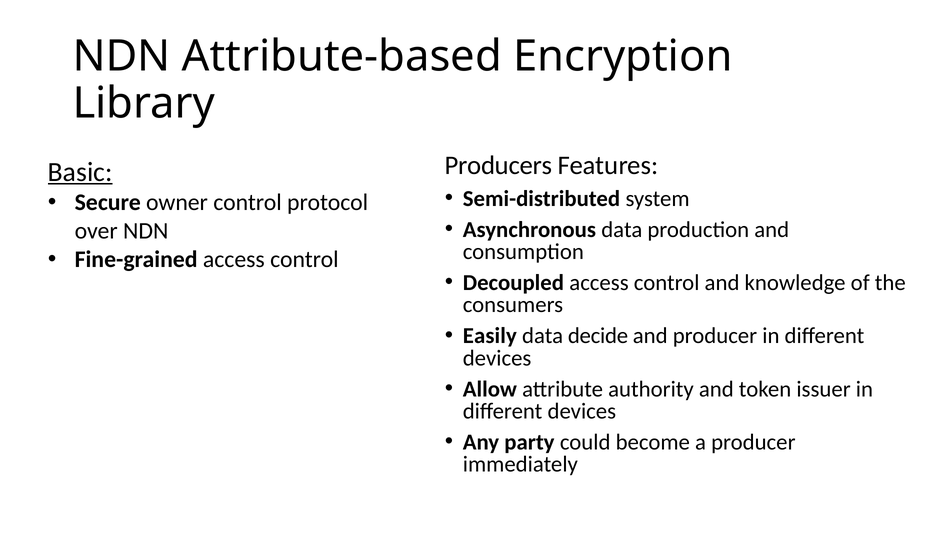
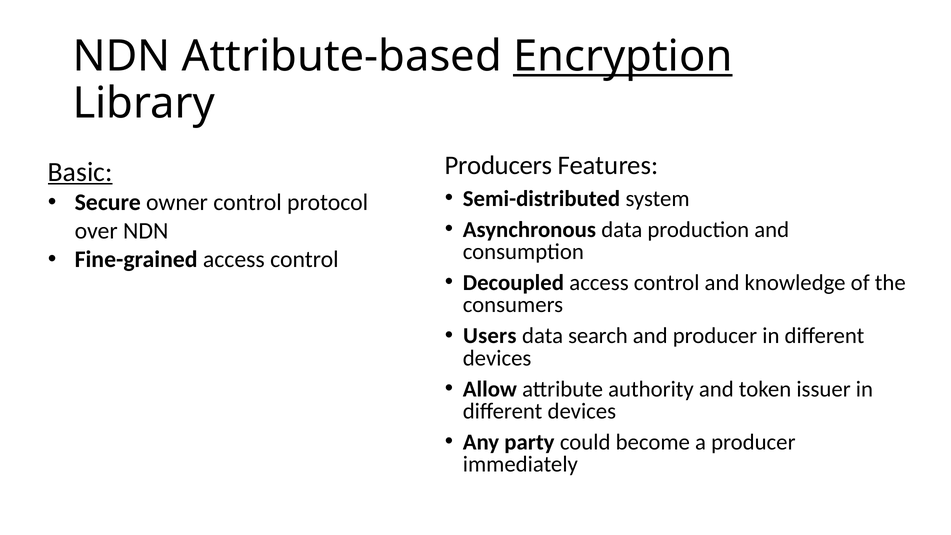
Encryption underline: none -> present
Easily: Easily -> Users
decide: decide -> search
